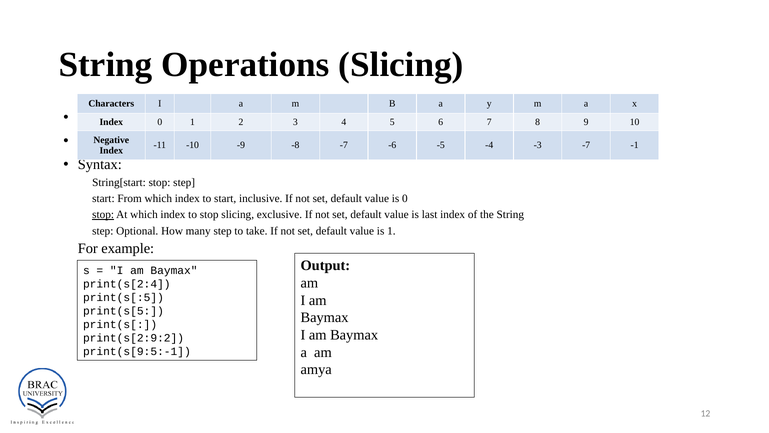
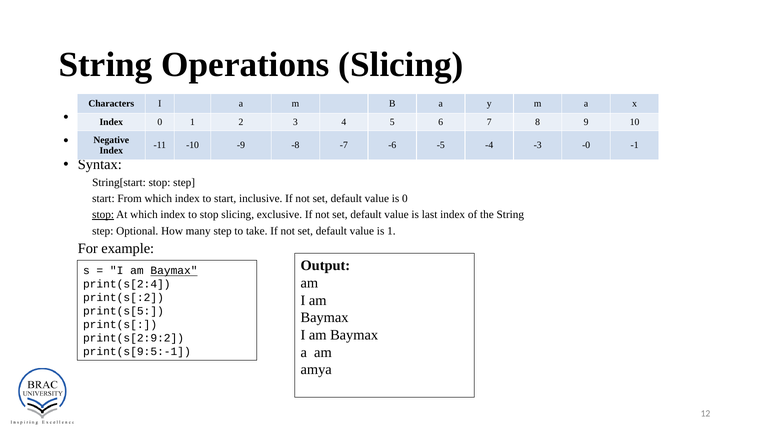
-3 -7: -7 -> -0
Baymax at (174, 271) underline: none -> present
print(s[:5: print(s[:5 -> print(s[:2
